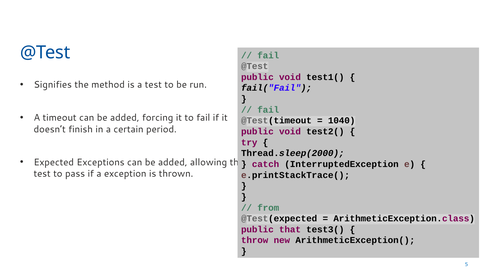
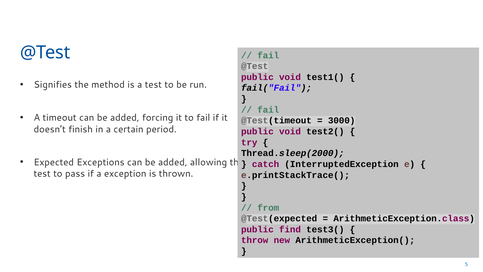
1040: 1040 -> 3000
that: that -> find
